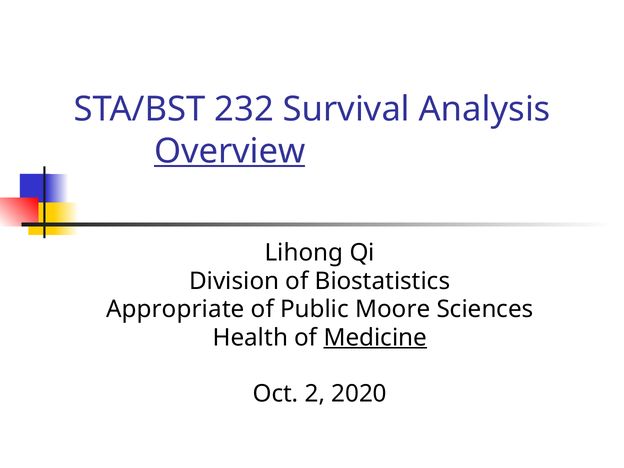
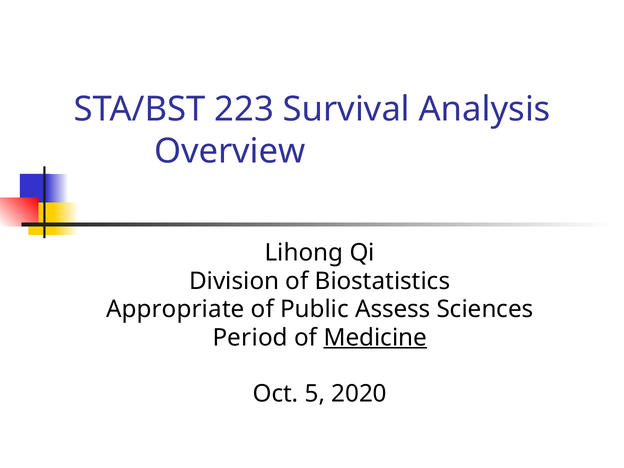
232: 232 -> 223
Overview underline: present -> none
Moore: Moore -> Assess
Health: Health -> Period
2: 2 -> 5
